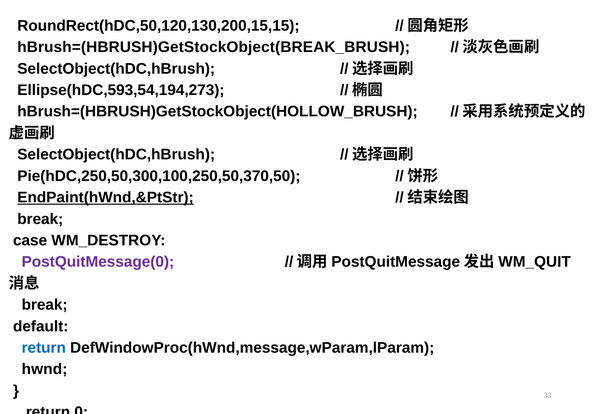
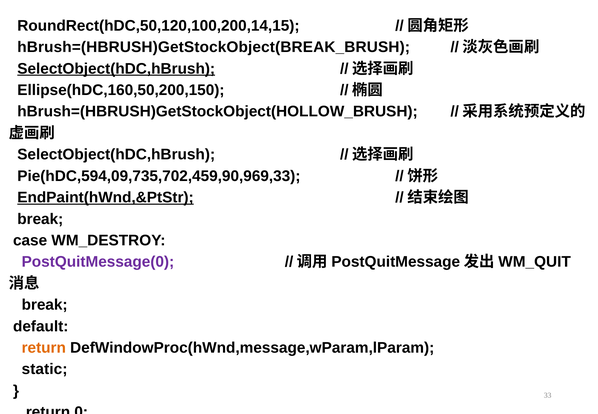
RoundRect(hDC,50,120,130,200,15,15: RoundRect(hDC,50,120,130,200,15,15 -> RoundRect(hDC,50,120,100,200,14,15
SelectObject(hDC,hBrush at (116, 69) underline: none -> present
Ellipse(hDC,593,54,194,273: Ellipse(hDC,593,54,194,273 -> Ellipse(hDC,160,50,200,150
Pie(hDC,250,50,300,100,250,50,370,50: Pie(hDC,250,50,300,100,250,50,370,50 -> Pie(hDC,594,09,735,702,459,90,969,33
return at (44, 348) colour: blue -> orange
hwnd: hwnd -> static
